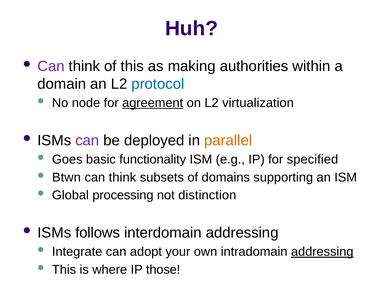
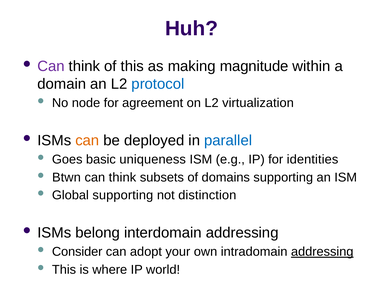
authorities: authorities -> magnitude
agreement underline: present -> none
can at (87, 141) colour: purple -> orange
parallel colour: orange -> blue
functionality: functionality -> uniqueness
specified: specified -> identities
Global processing: processing -> supporting
follows: follows -> belong
Integrate: Integrate -> Consider
those: those -> world
